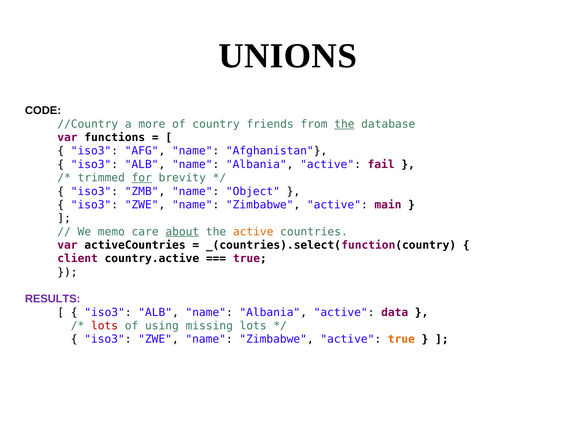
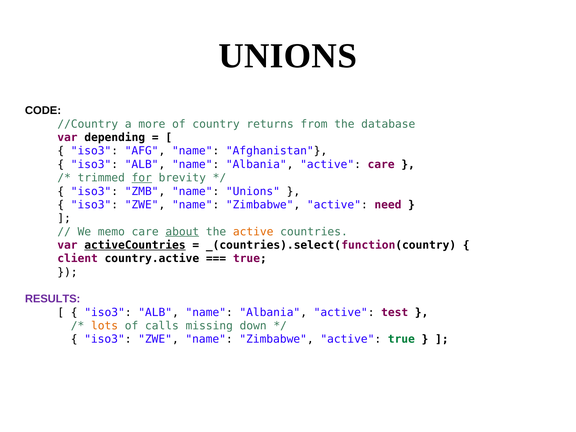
friends: friends -> returns
the at (344, 124) underline: present -> none
functions: functions -> depending
active fail: fail -> care
name Object: Object -> Unions
main: main -> need
activeCountries underline: none -> present
data: data -> test
lots at (105, 326) colour: red -> orange
using: using -> calls
missing lots: lots -> down
true at (401, 339) colour: orange -> green
